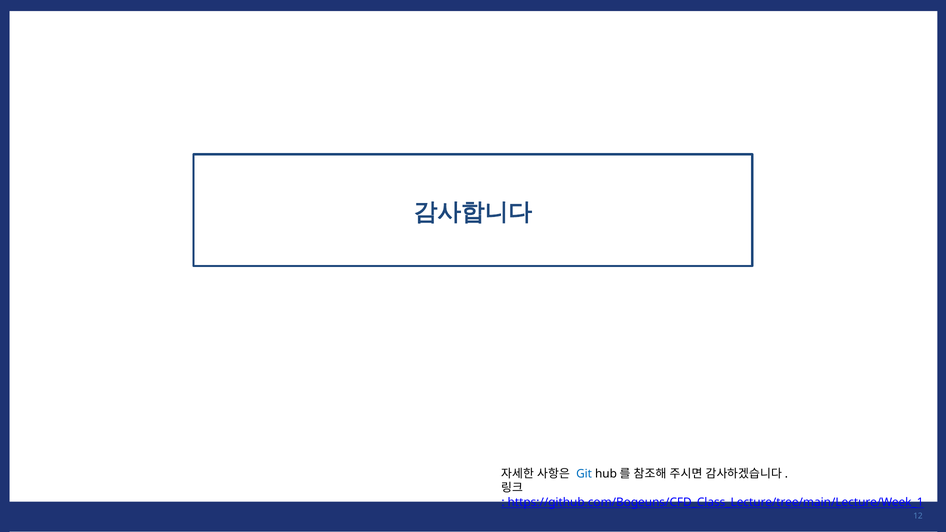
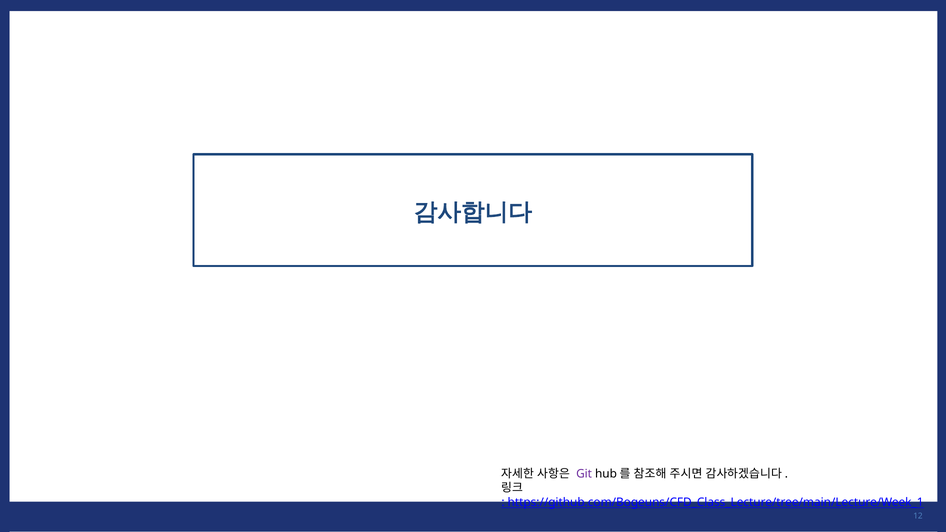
Git colour: blue -> purple
